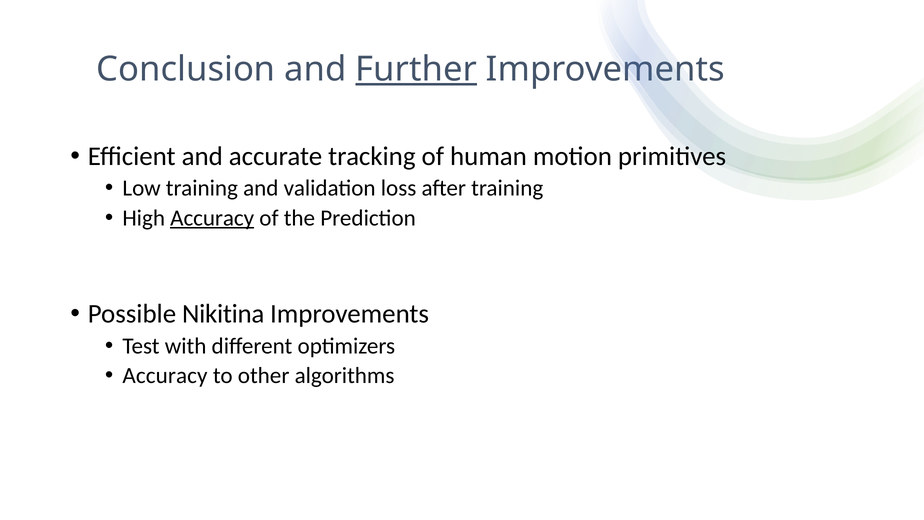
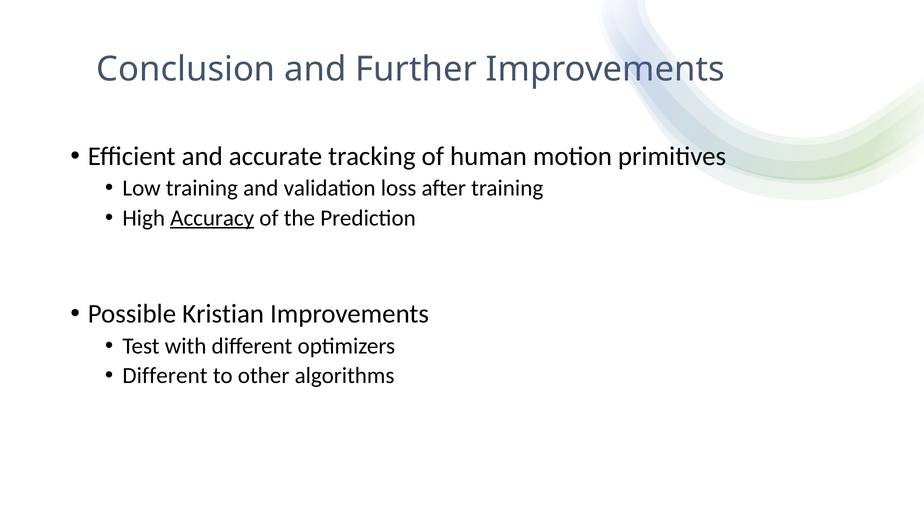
Further underline: present -> none
Nikitina: Nikitina -> Kristian
Accuracy at (165, 376): Accuracy -> Different
